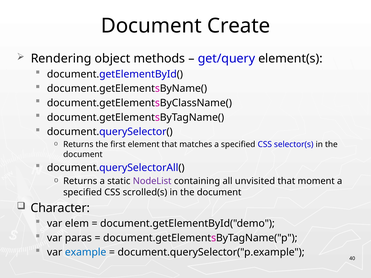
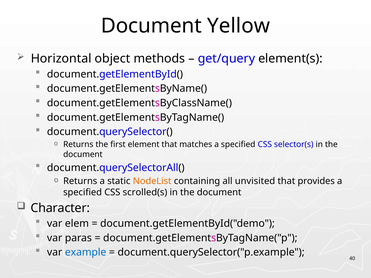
Create: Create -> Yellow
Rendering: Rendering -> Horizontal
NodeList colour: purple -> orange
moment: moment -> provides
